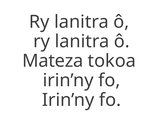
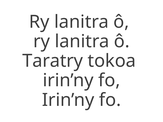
Mateza: Mateza -> Taratry
